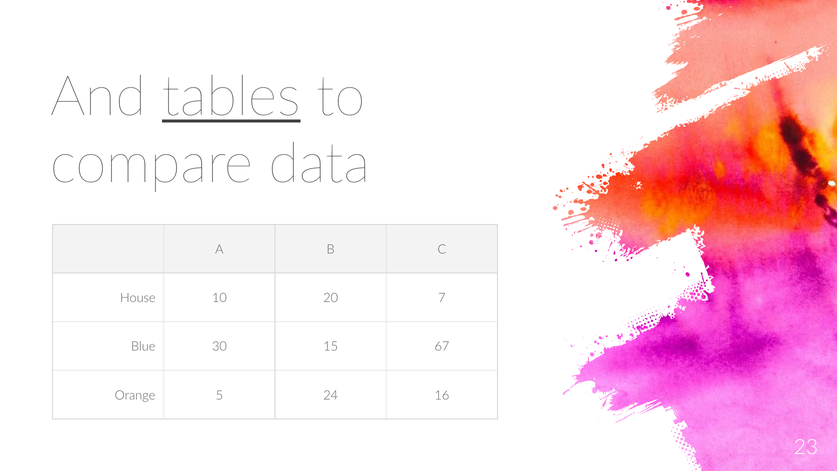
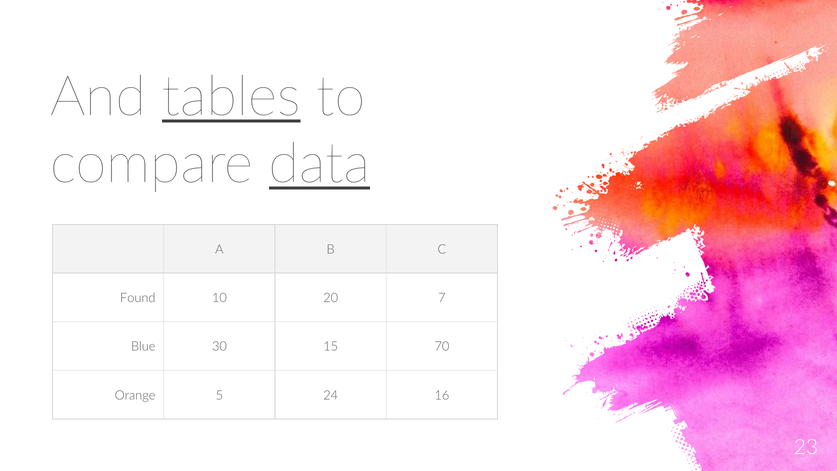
data underline: none -> present
House: House -> Found
67: 67 -> 70
